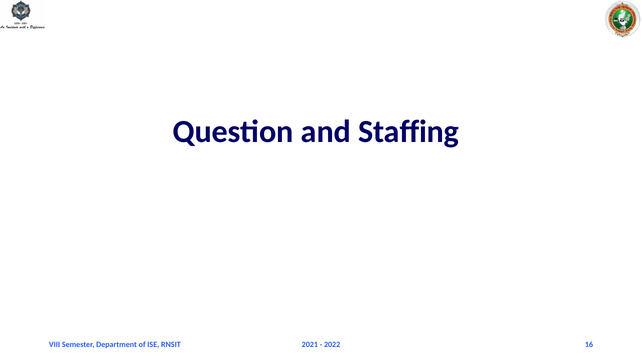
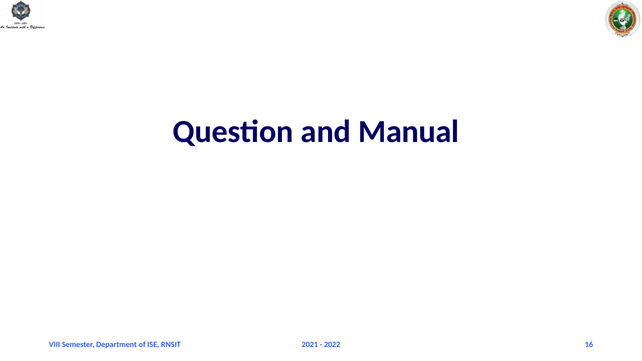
Staffing: Staffing -> Manual
